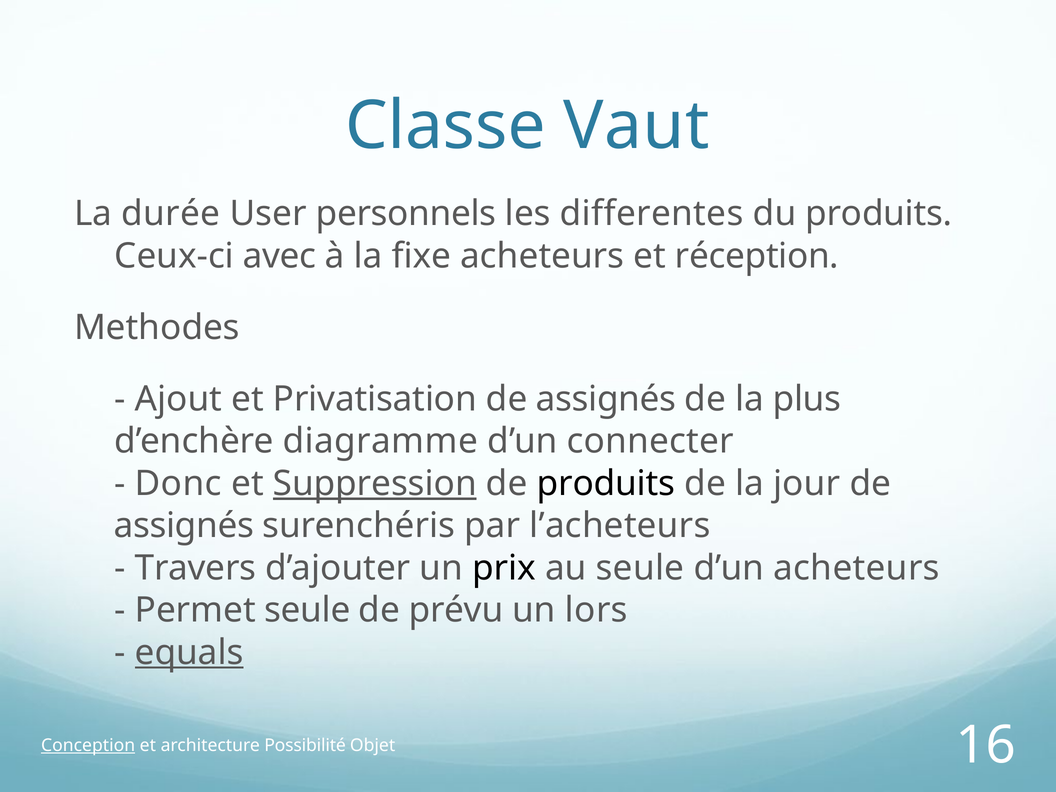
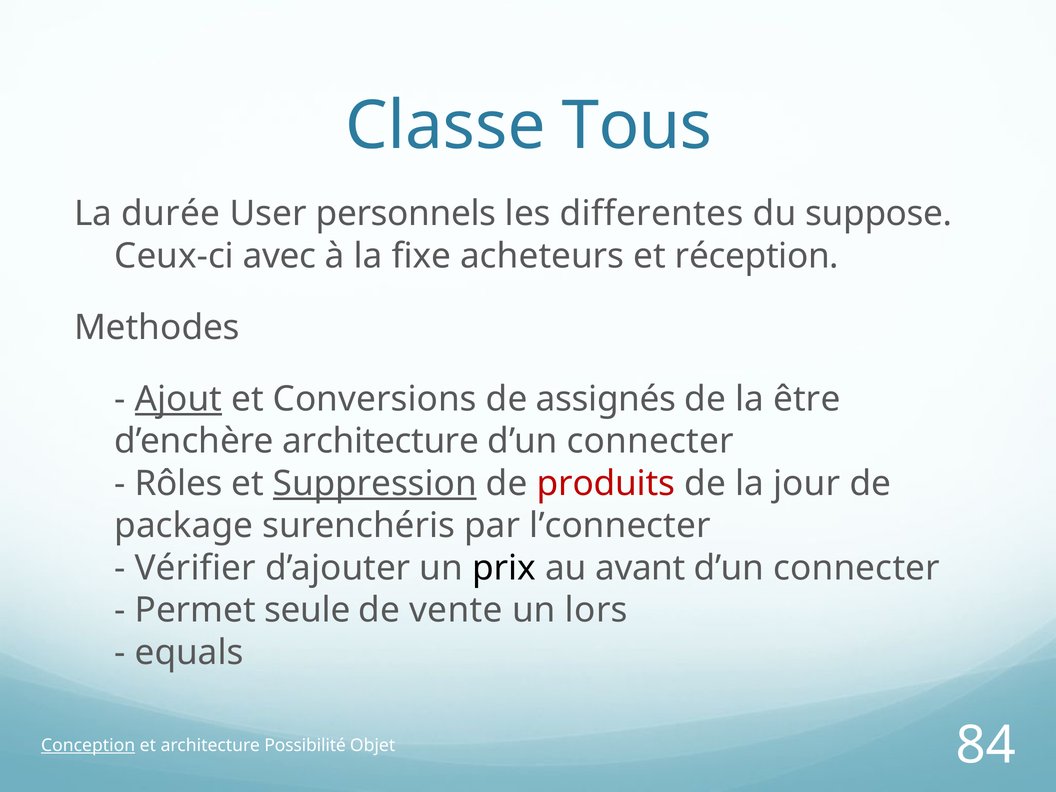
Vaut: Vaut -> Tous
du produits: produits -> suppose
Ajout underline: none -> present
Privatisation: Privatisation -> Conversions
plus: plus -> être
d’enchère diagramme: diagramme -> architecture
Donc: Donc -> Rôles
produits at (606, 484) colour: black -> red
assignés at (184, 526): assignés -> package
l’acheteurs: l’acheteurs -> l’connecter
Travers: Travers -> Vérifier
au seule: seule -> avant
acheteurs at (856, 568): acheteurs -> connecter
prévu: prévu -> vente
equals underline: present -> none
16: 16 -> 84
